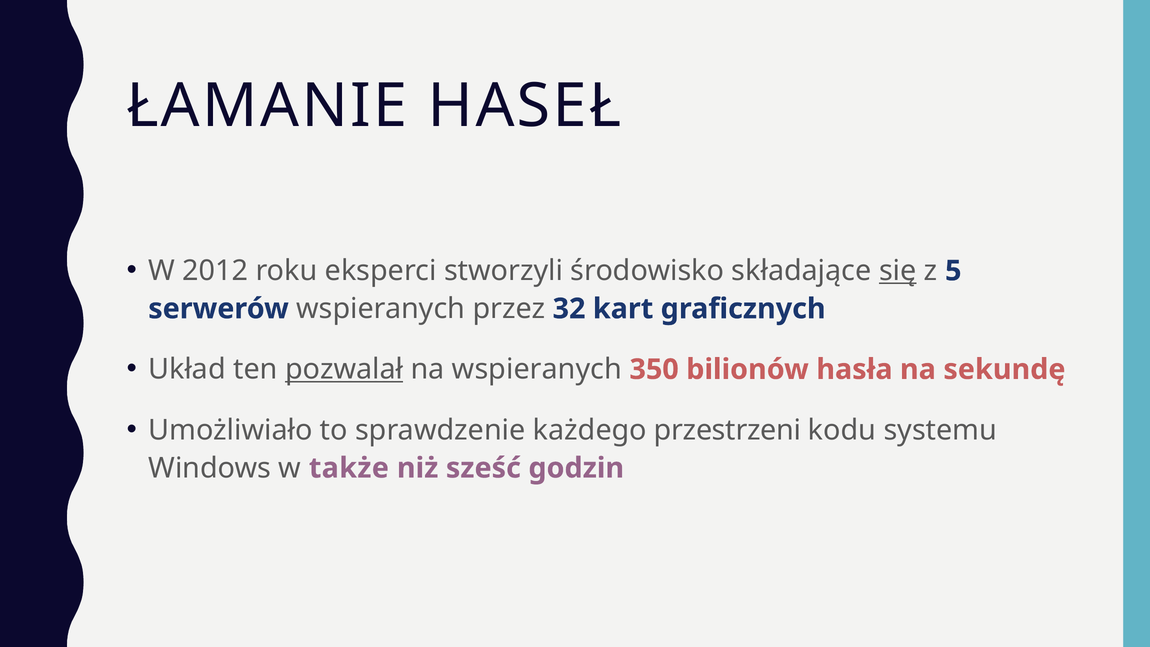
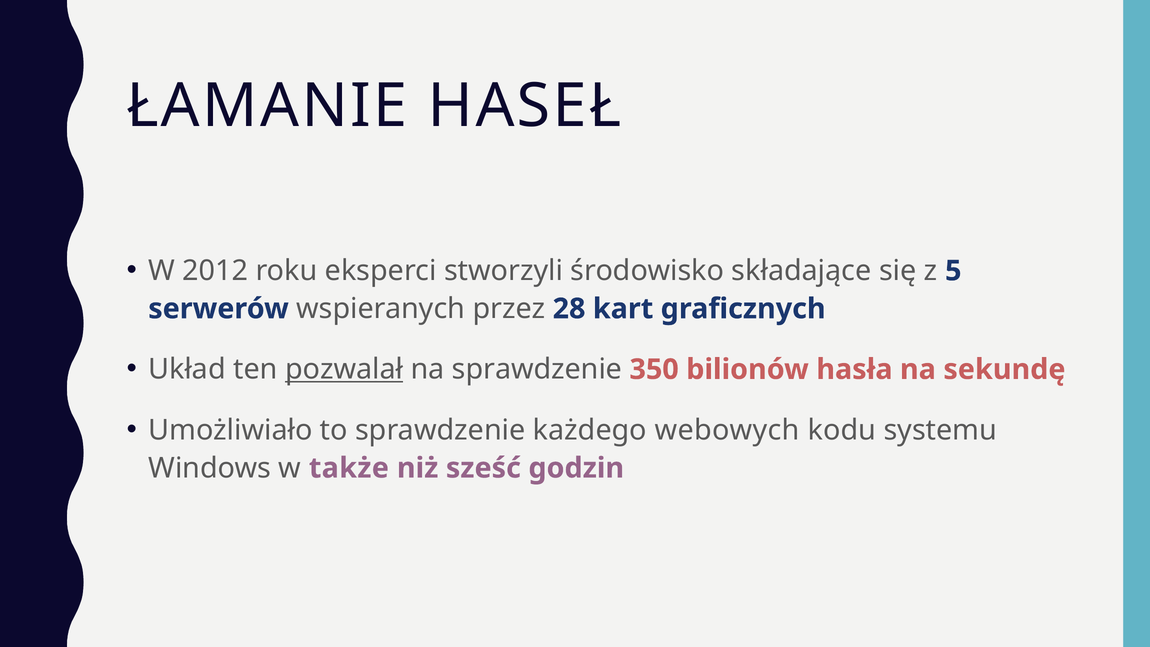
się underline: present -> none
32: 32 -> 28
na wspieranych: wspieranych -> sprawdzenie
przestrzeni: przestrzeni -> webowych
